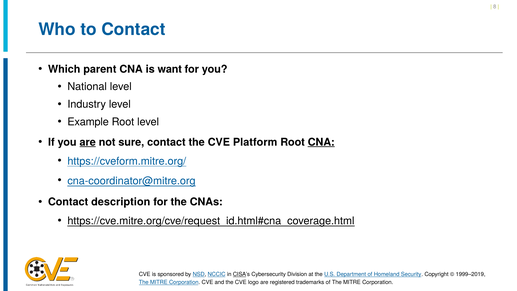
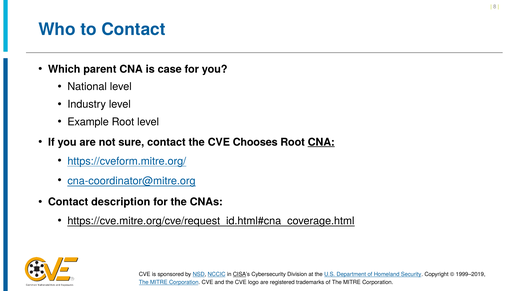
want: want -> case
are at (88, 142) underline: present -> none
Platform: Platform -> Chooses
